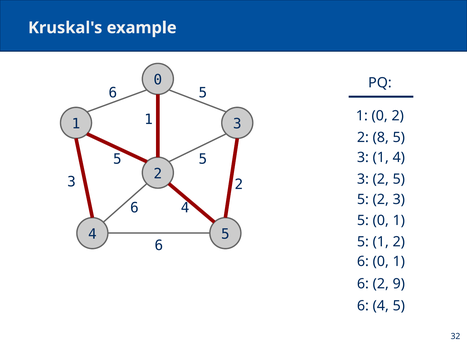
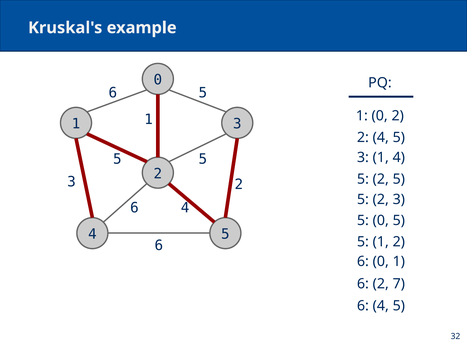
8 at (381, 138): 8 -> 4
3 at (363, 180): 3 -> 5
5 0 1: 1 -> 5
9: 9 -> 7
